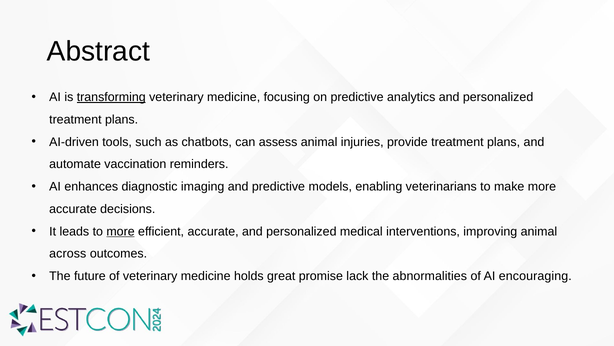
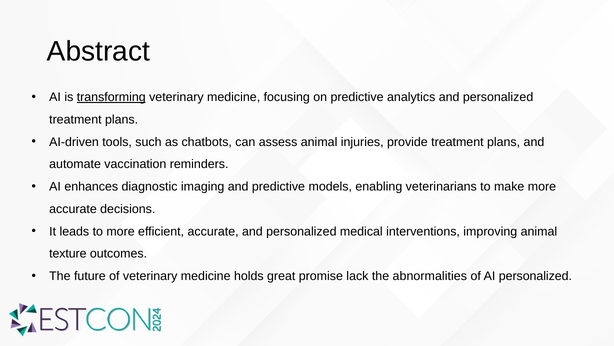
more at (121, 231) underline: present -> none
across: across -> texture
AI encouraging: encouraging -> personalized
